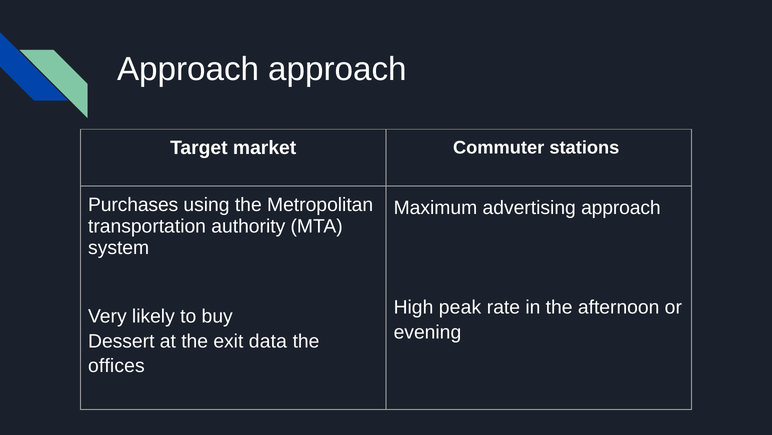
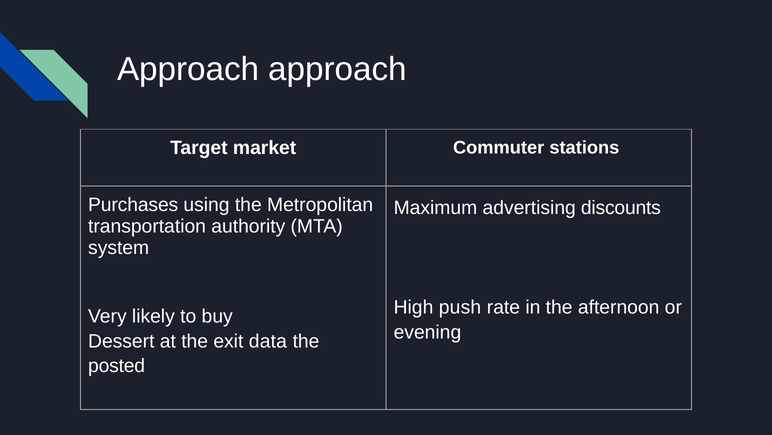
advertising approach: approach -> discounts
peak: peak -> push
offices: offices -> posted
